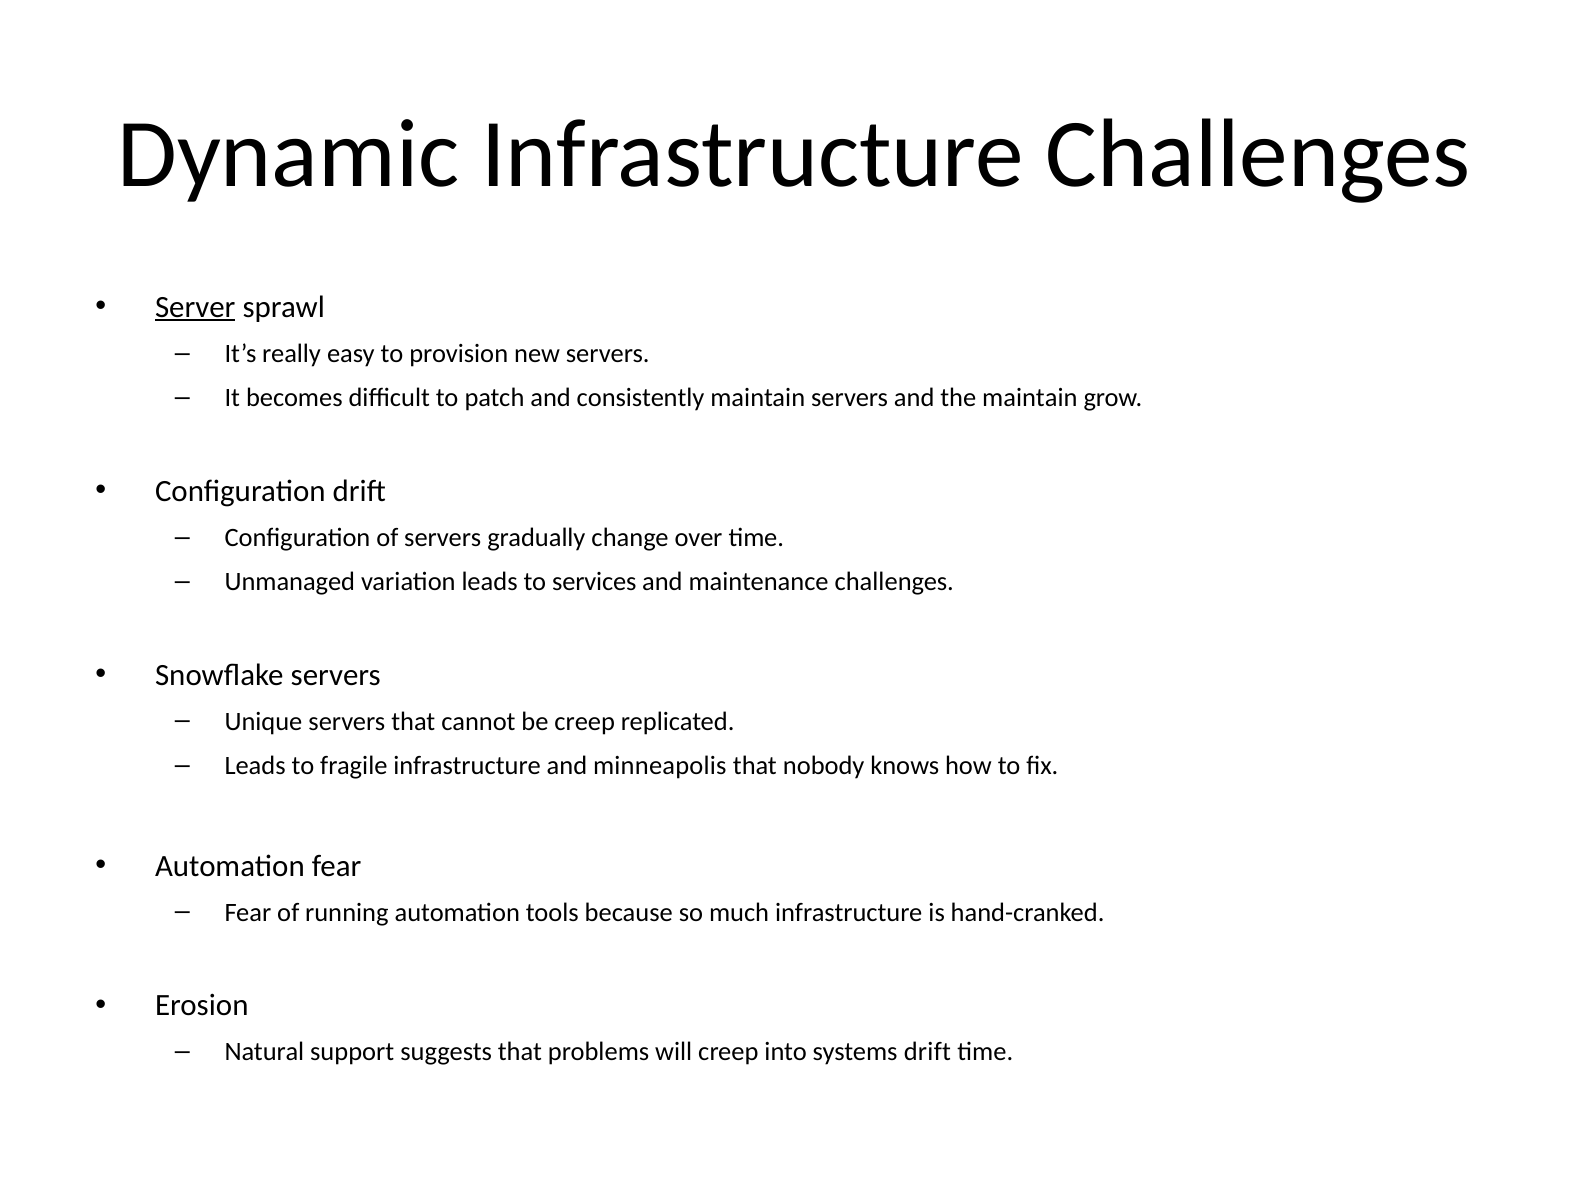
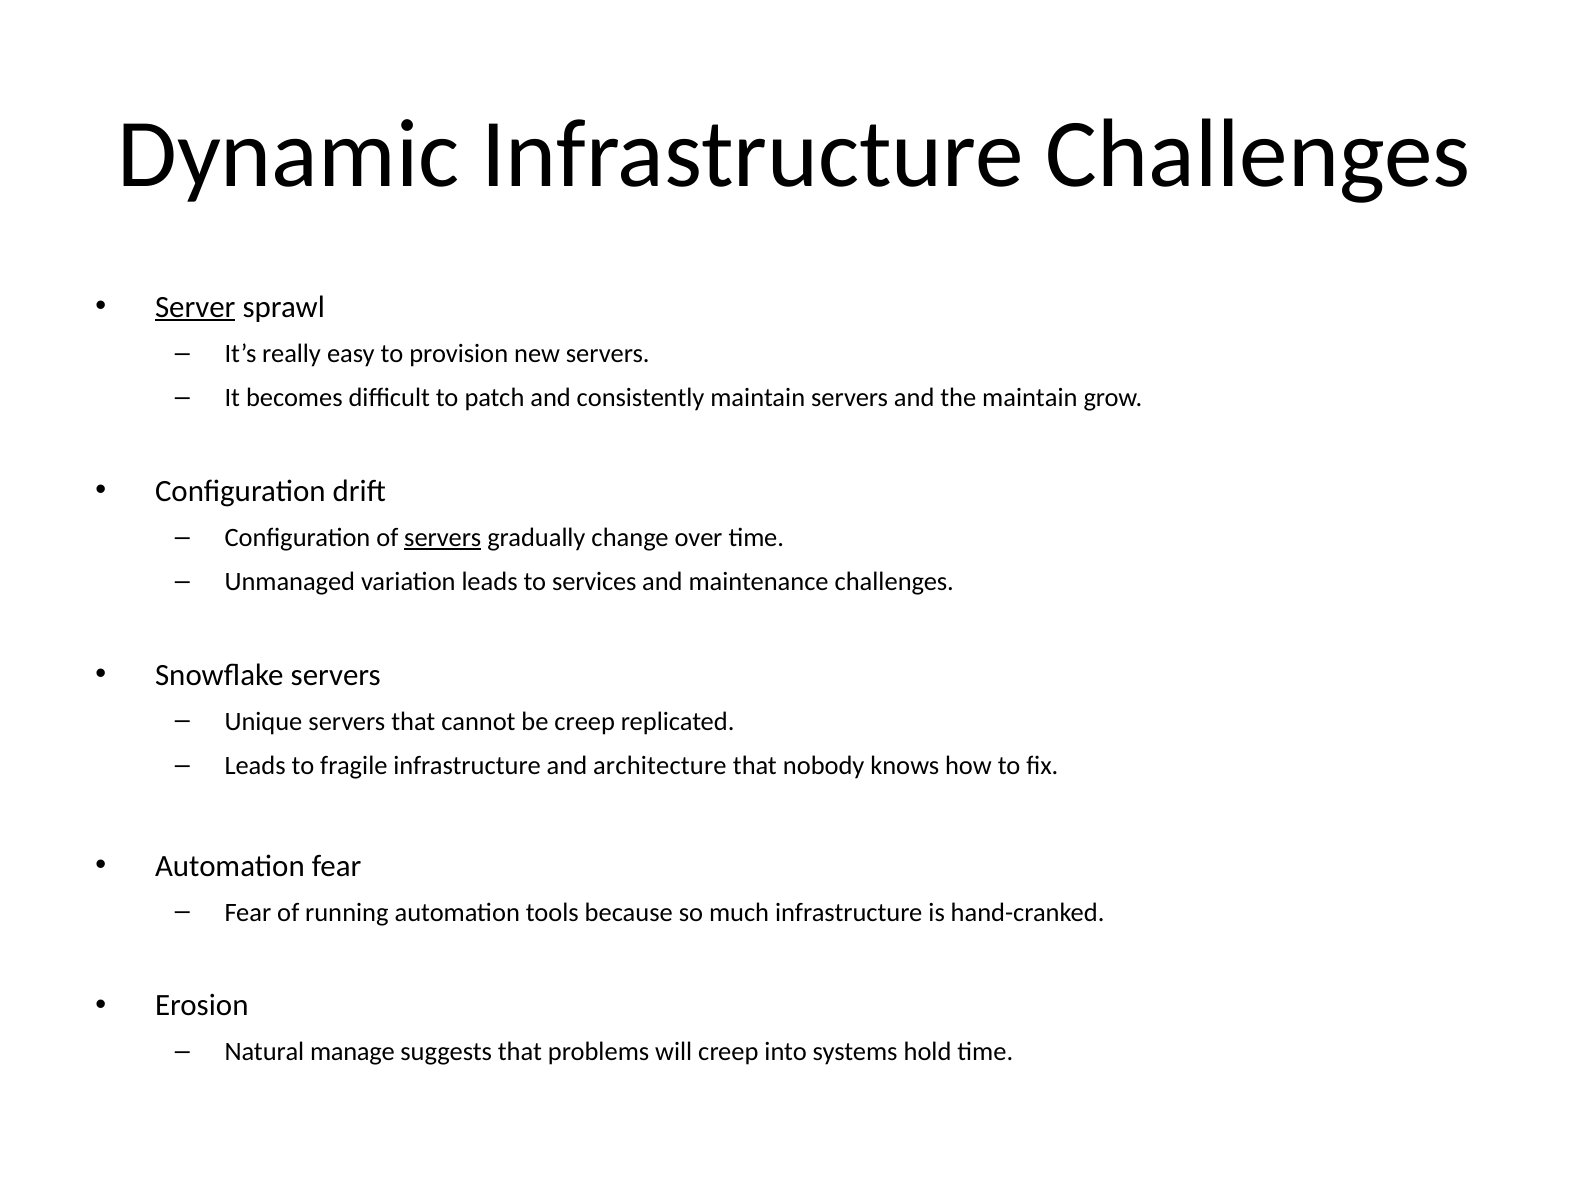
servers at (443, 537) underline: none -> present
minneapolis: minneapolis -> architecture
support: support -> manage
systems drift: drift -> hold
